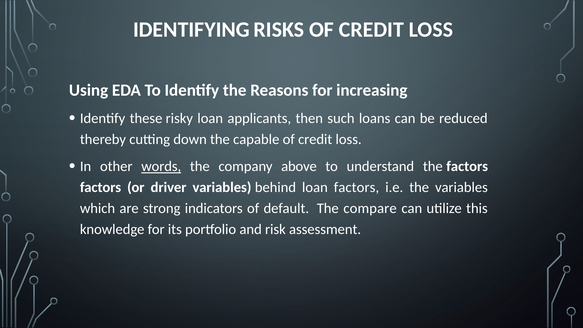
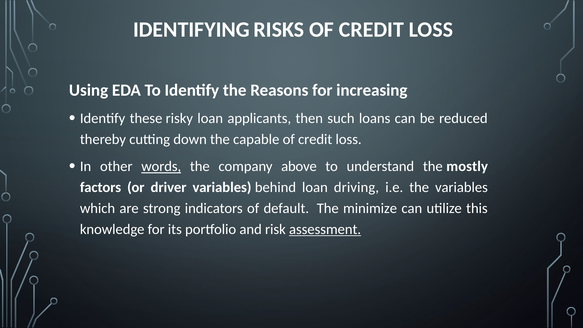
the factors: factors -> mostly
loan factors: factors -> driving
compare: compare -> minimize
assessment underline: none -> present
